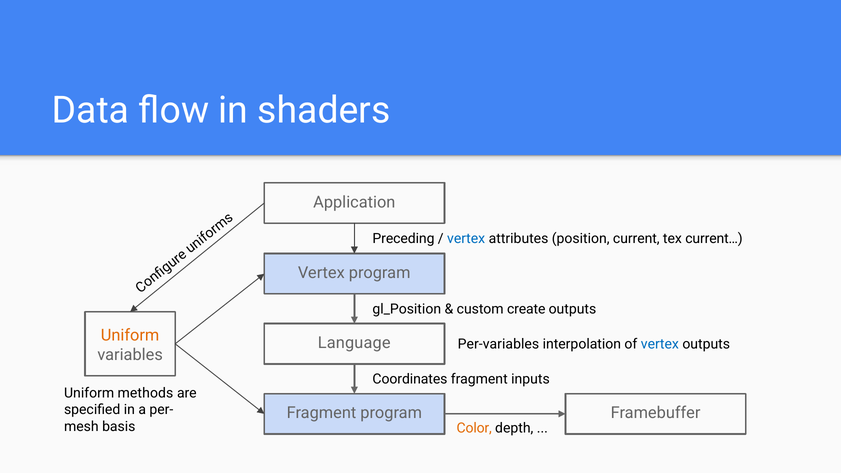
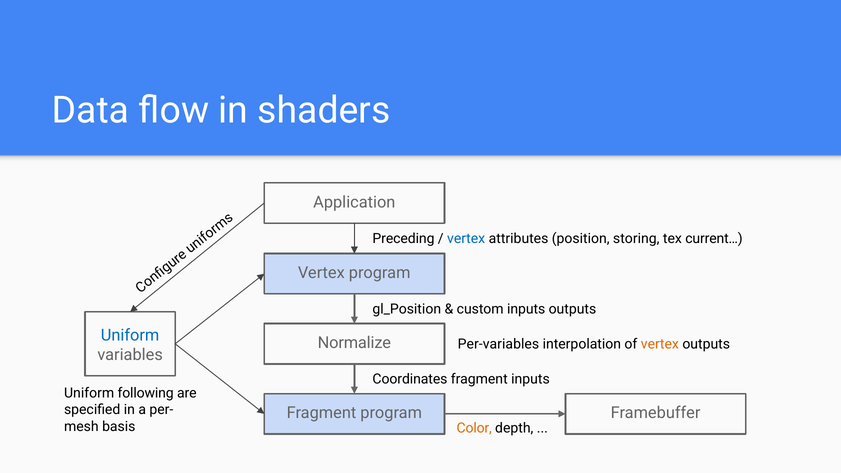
current: current -> storing
custom create: create -> inputs
Uniform at (130, 335) colour: orange -> blue
Language: Language -> Normalize
vertex at (660, 344) colour: blue -> orange
methods: methods -> following
